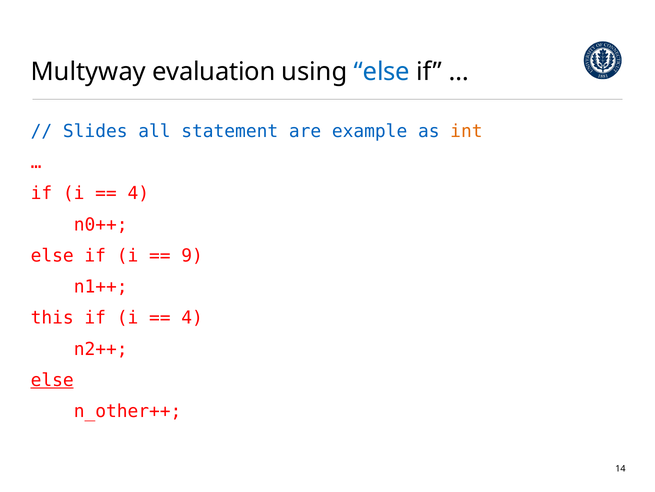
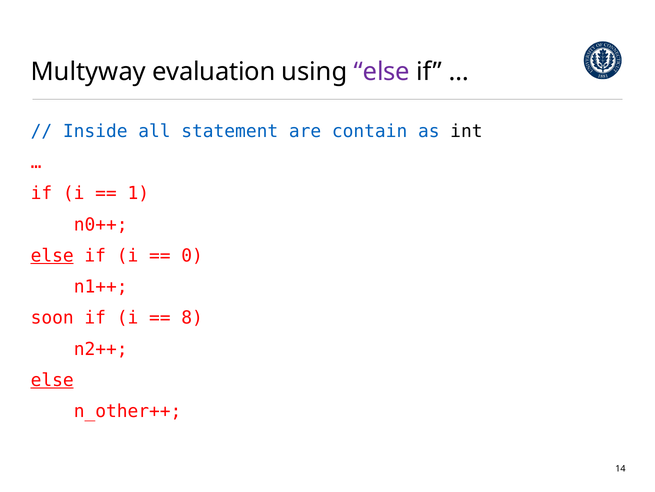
else at (382, 72) colour: blue -> purple
Slides: Slides -> Inside
example: example -> contain
int colour: orange -> black
4 at (138, 193): 4 -> 1
else at (52, 255) underline: none -> present
9: 9 -> 0
this: this -> soon
4 at (192, 318): 4 -> 8
